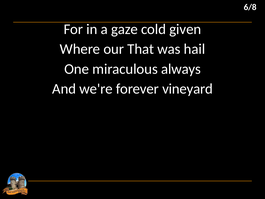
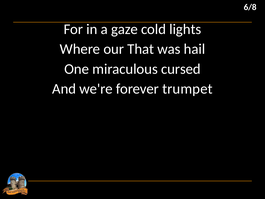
given: given -> lights
always: always -> cursed
vineyard: vineyard -> trumpet
